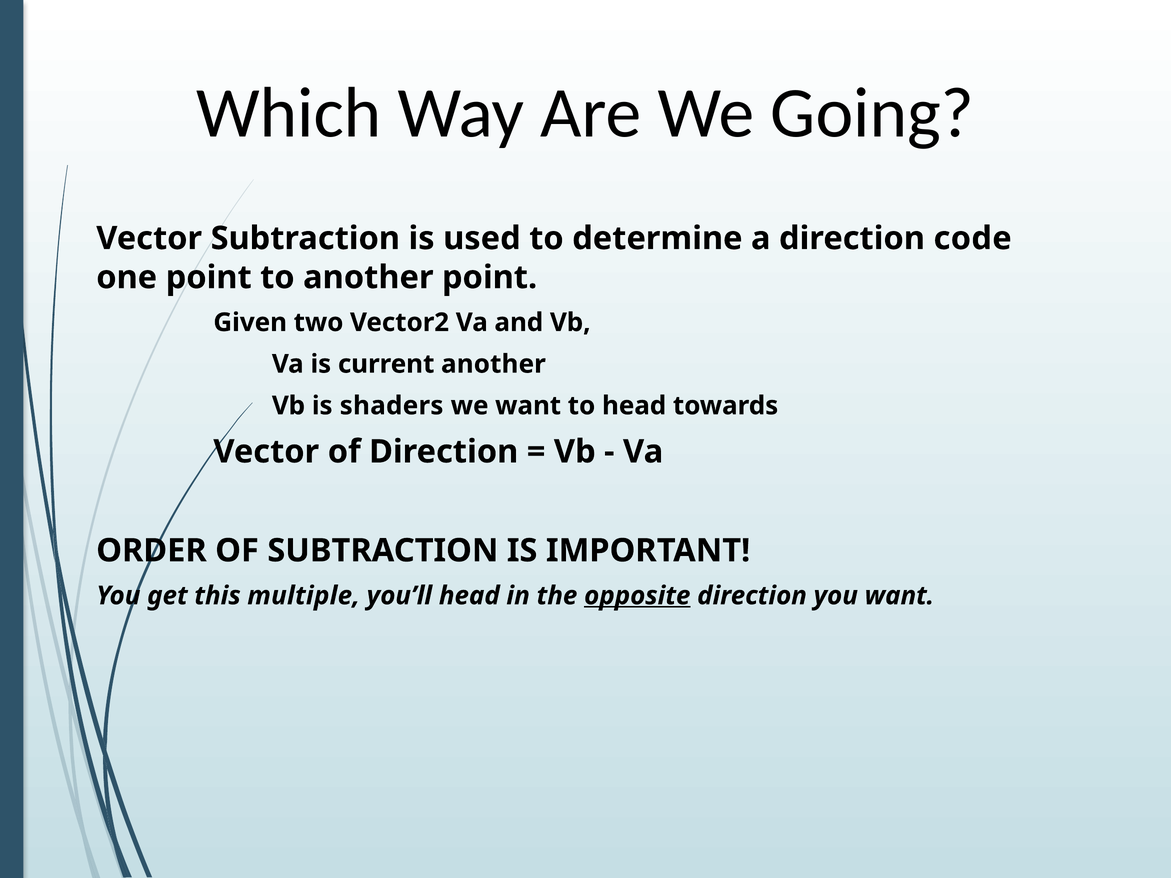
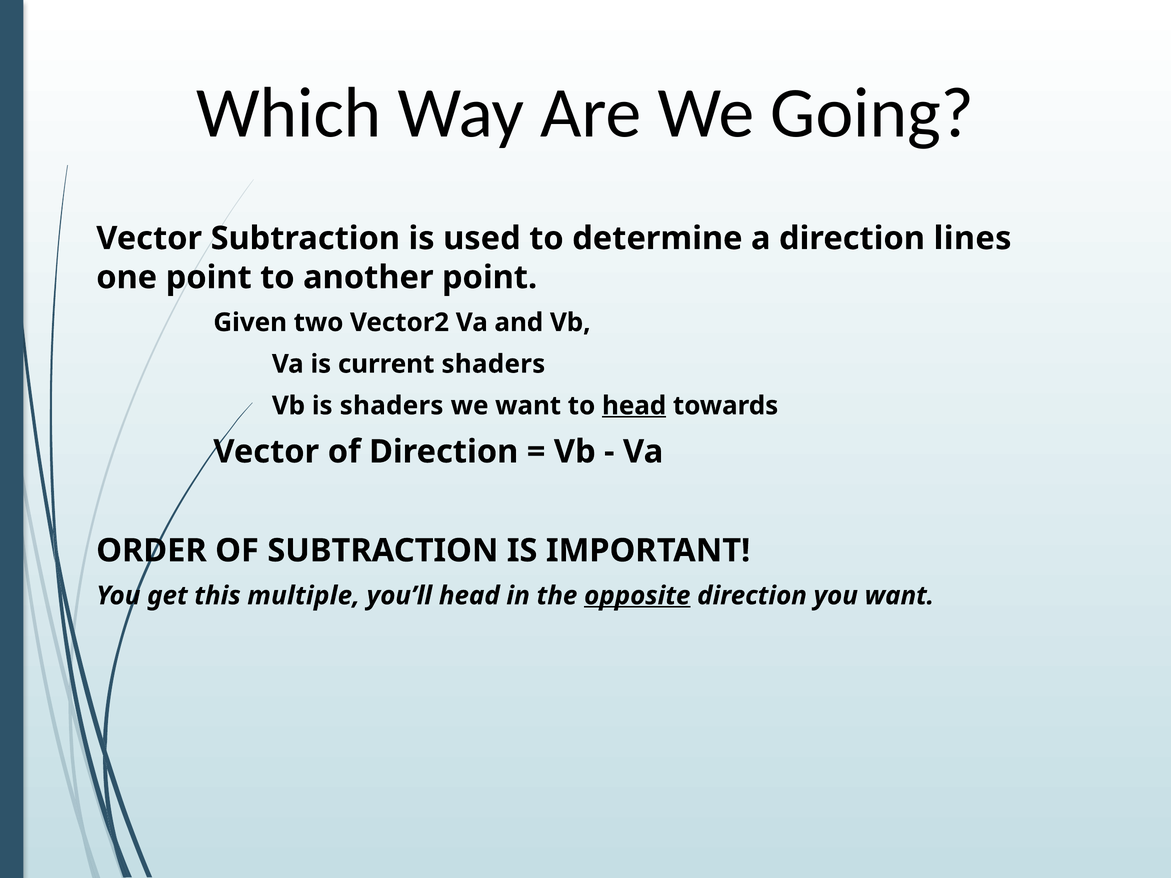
code: code -> lines
current another: another -> shaders
head at (634, 406) underline: none -> present
